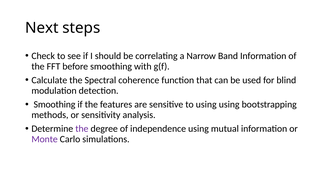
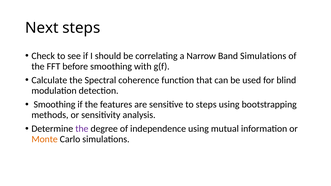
Band Information: Information -> Simulations
to using: using -> steps
Monte colour: purple -> orange
